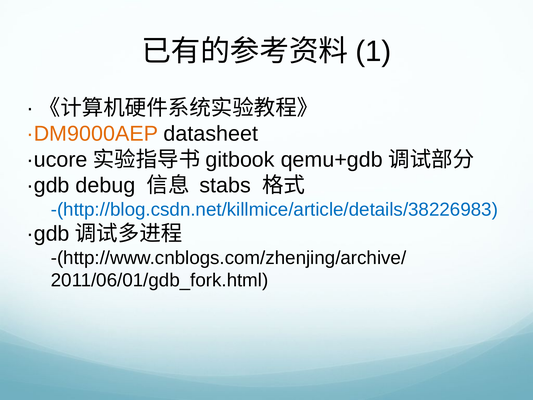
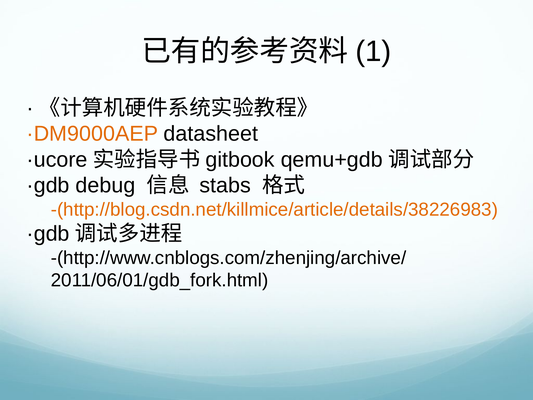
-(http://blog.csdn.net/killmice/article/details/38226983 colour: blue -> orange
